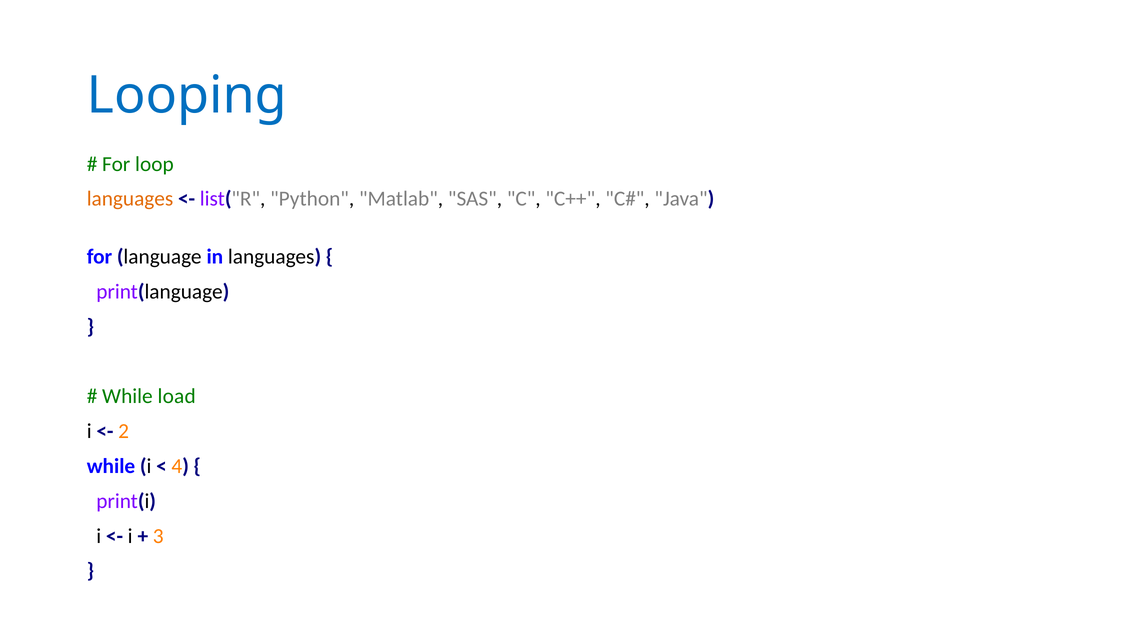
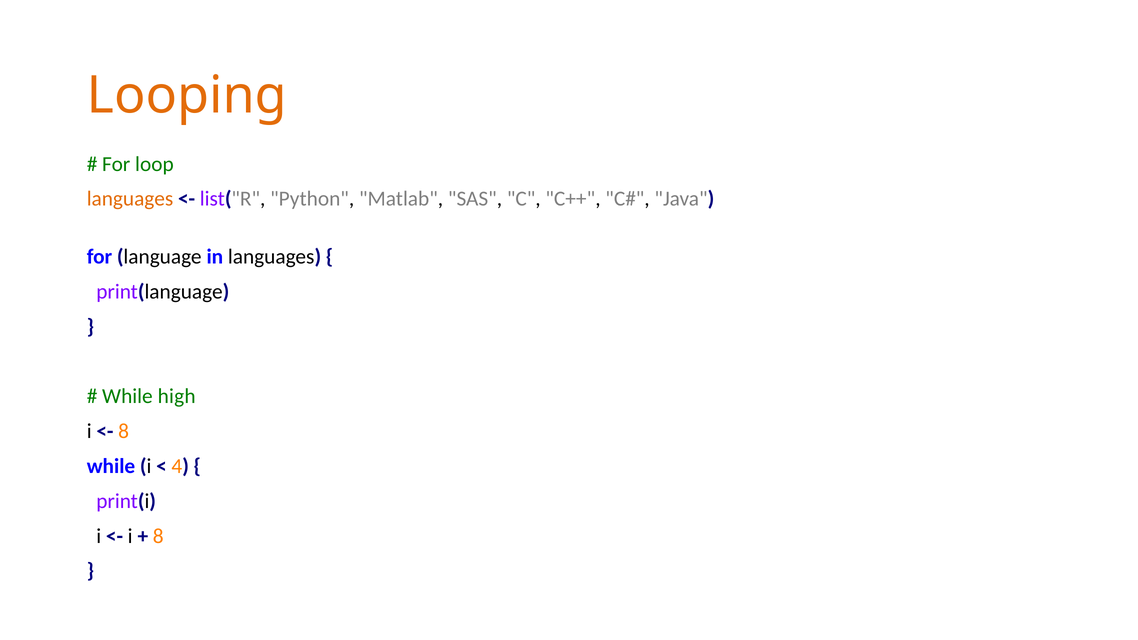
Looping colour: blue -> orange
load: load -> high
2 at (124, 431): 2 -> 8
3 at (158, 536): 3 -> 8
